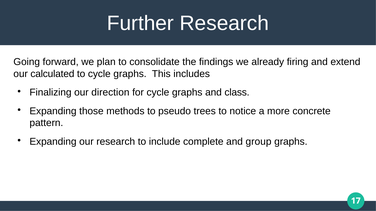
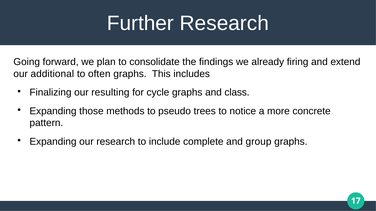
calculated: calculated -> additional
to cycle: cycle -> often
direction: direction -> resulting
